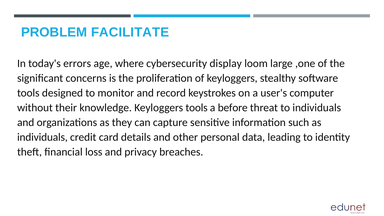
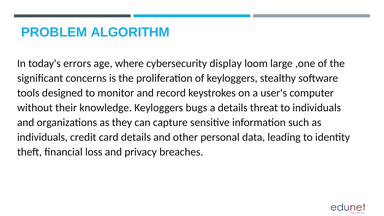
FACILITATE: FACILITATE -> ALGORITHM
Keyloggers tools: tools -> bugs
a before: before -> details
